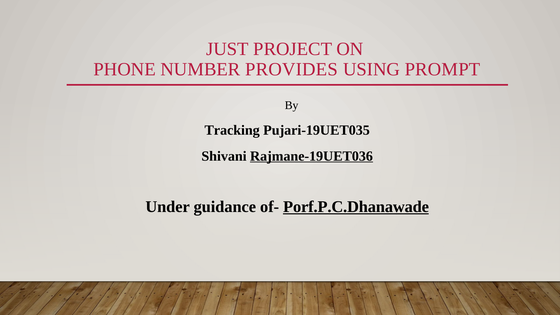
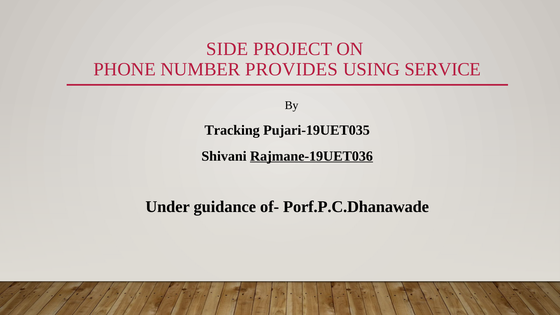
JUST: JUST -> SIDE
PROMPT: PROMPT -> SERVICE
Porf.P.C.Dhanawade underline: present -> none
